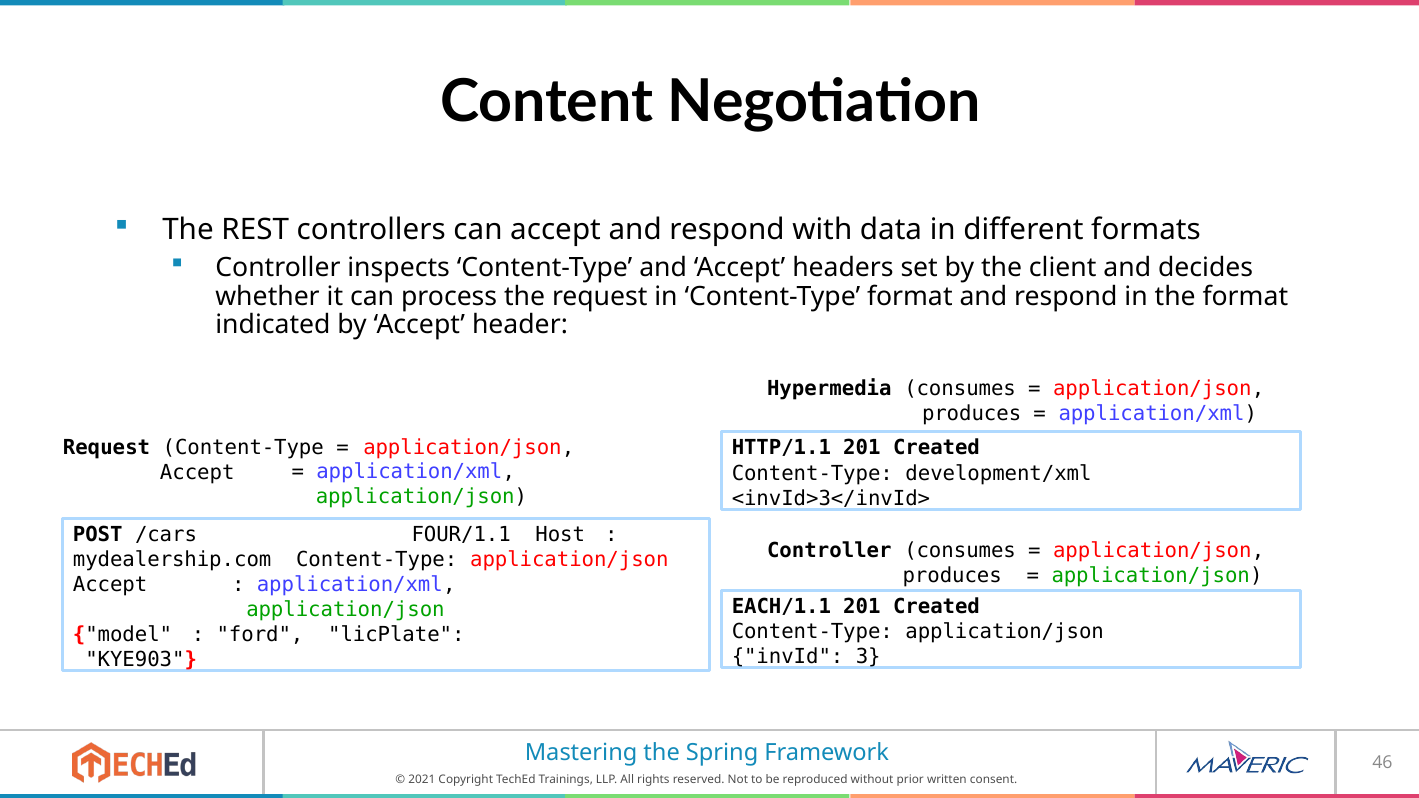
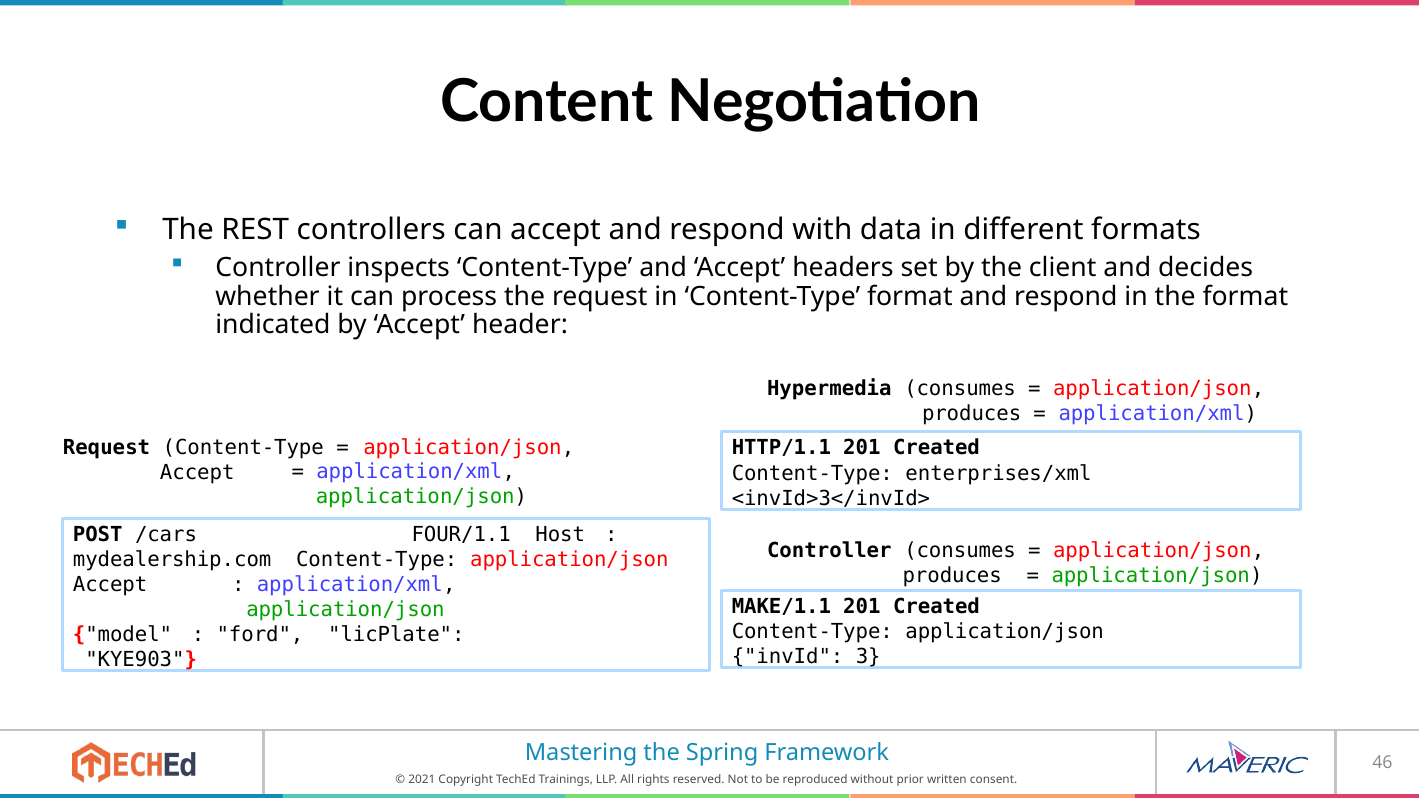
development/xml: development/xml -> enterprises/xml
EACH/1.1: EACH/1.1 -> MAKE/1.1
